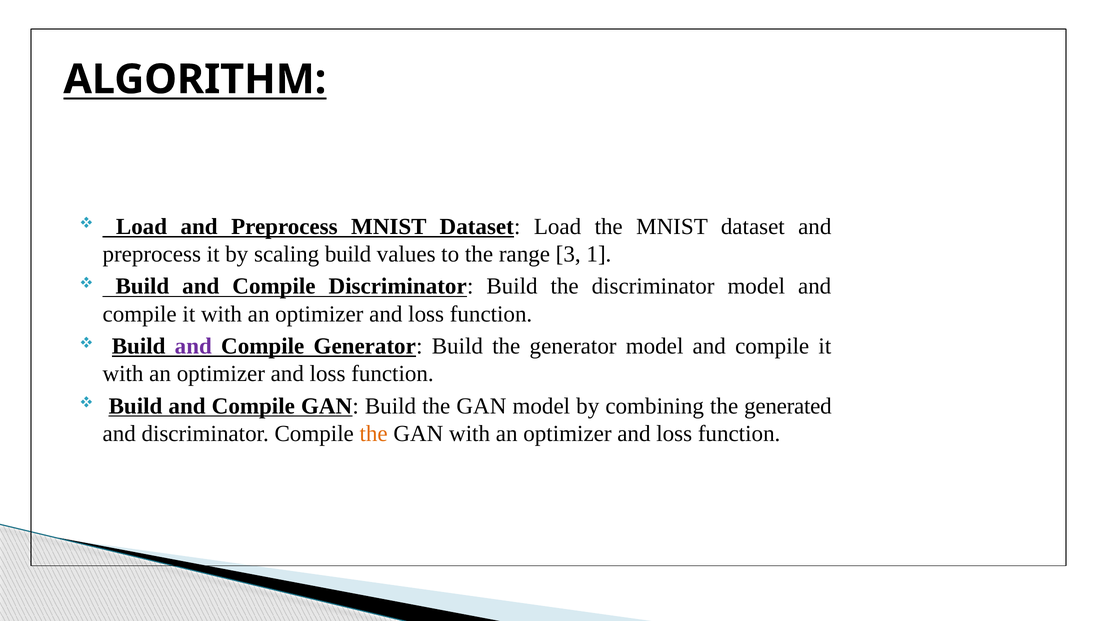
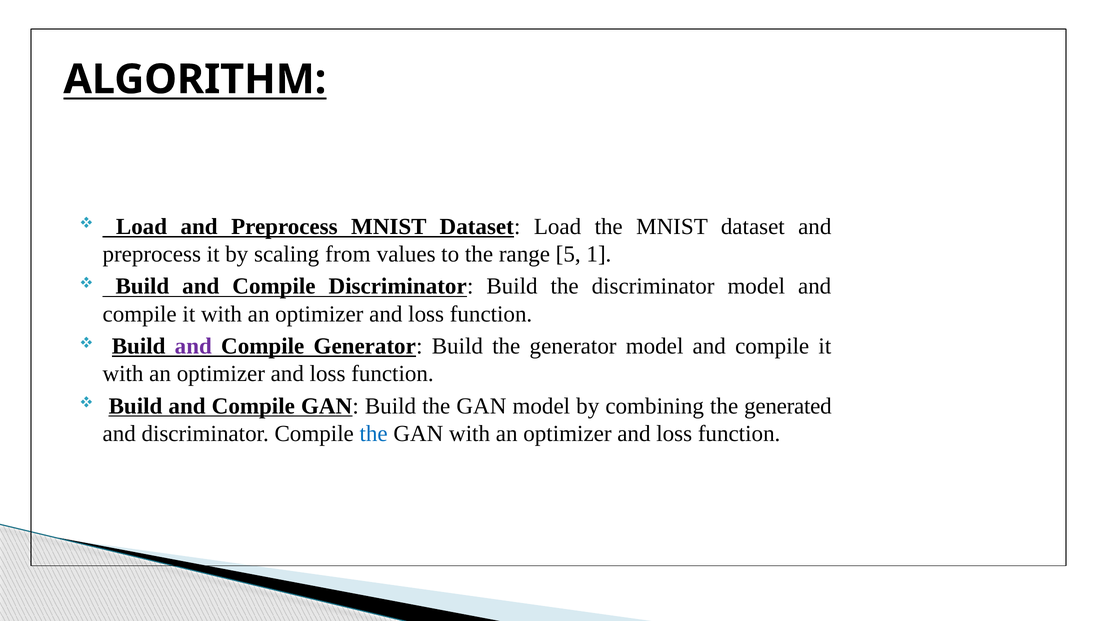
scaling build: build -> from
3: 3 -> 5
the at (374, 434) colour: orange -> blue
